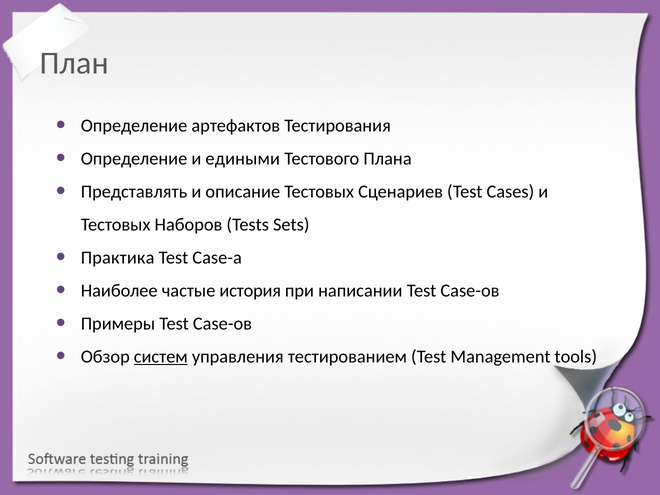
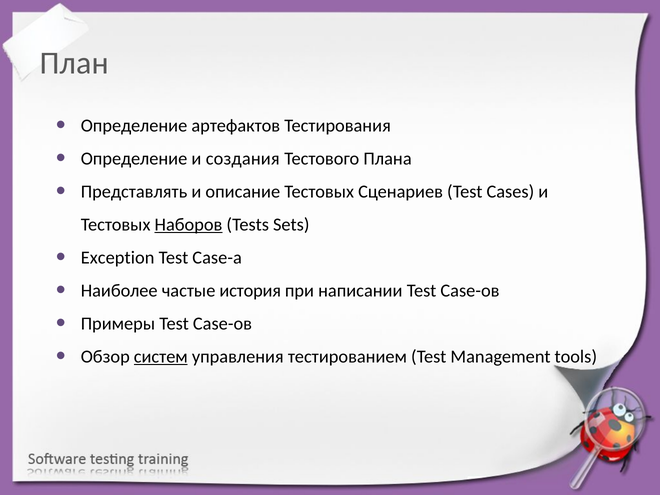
едиными: едиными -> создания
Наборов underline: none -> present
Практика: Практика -> Exception
